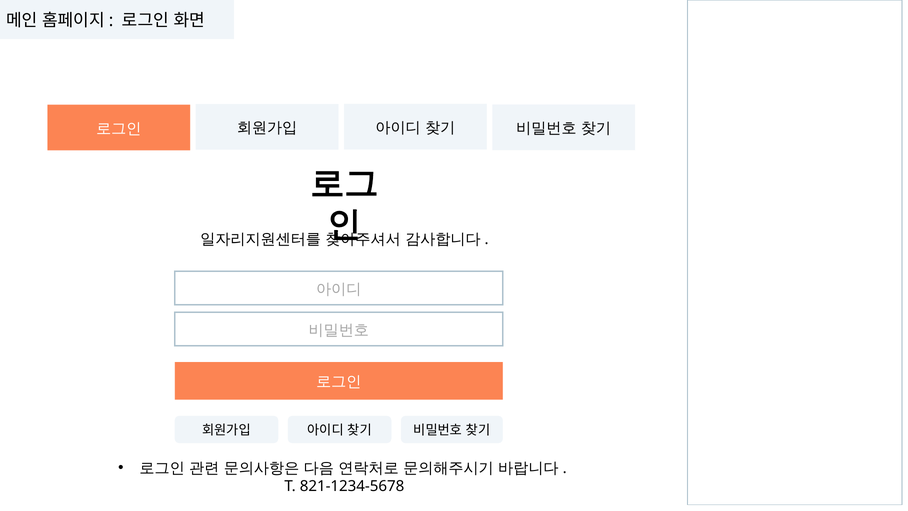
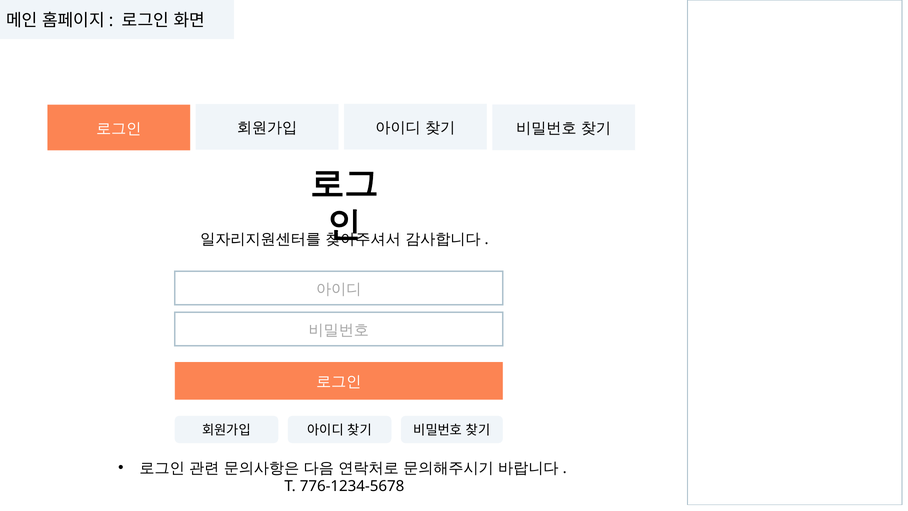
821-1234-5678: 821-1234-5678 -> 776-1234-5678
